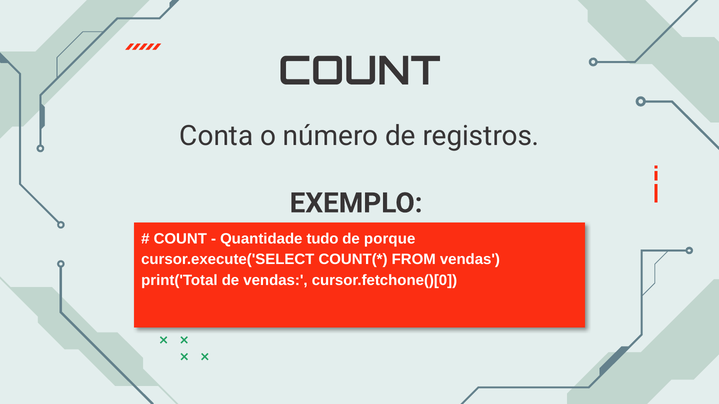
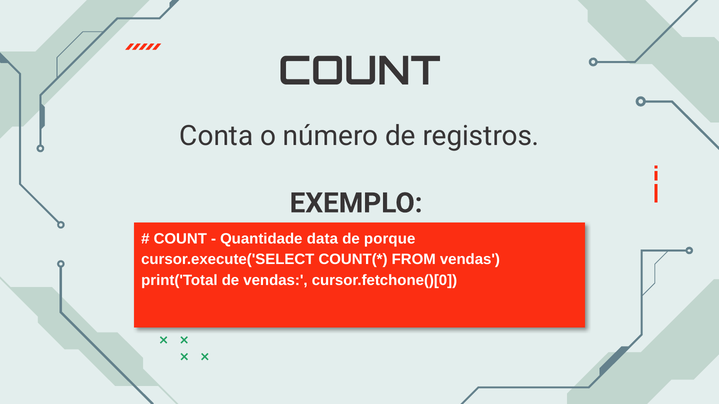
tudo: tudo -> data
